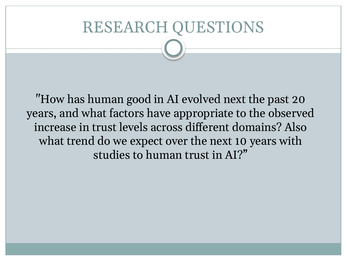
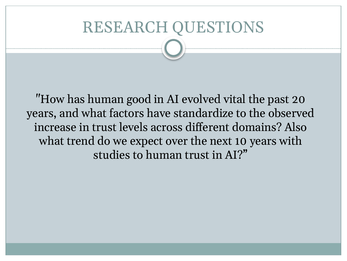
evolved next: next -> vital
appropriate: appropriate -> standardize
